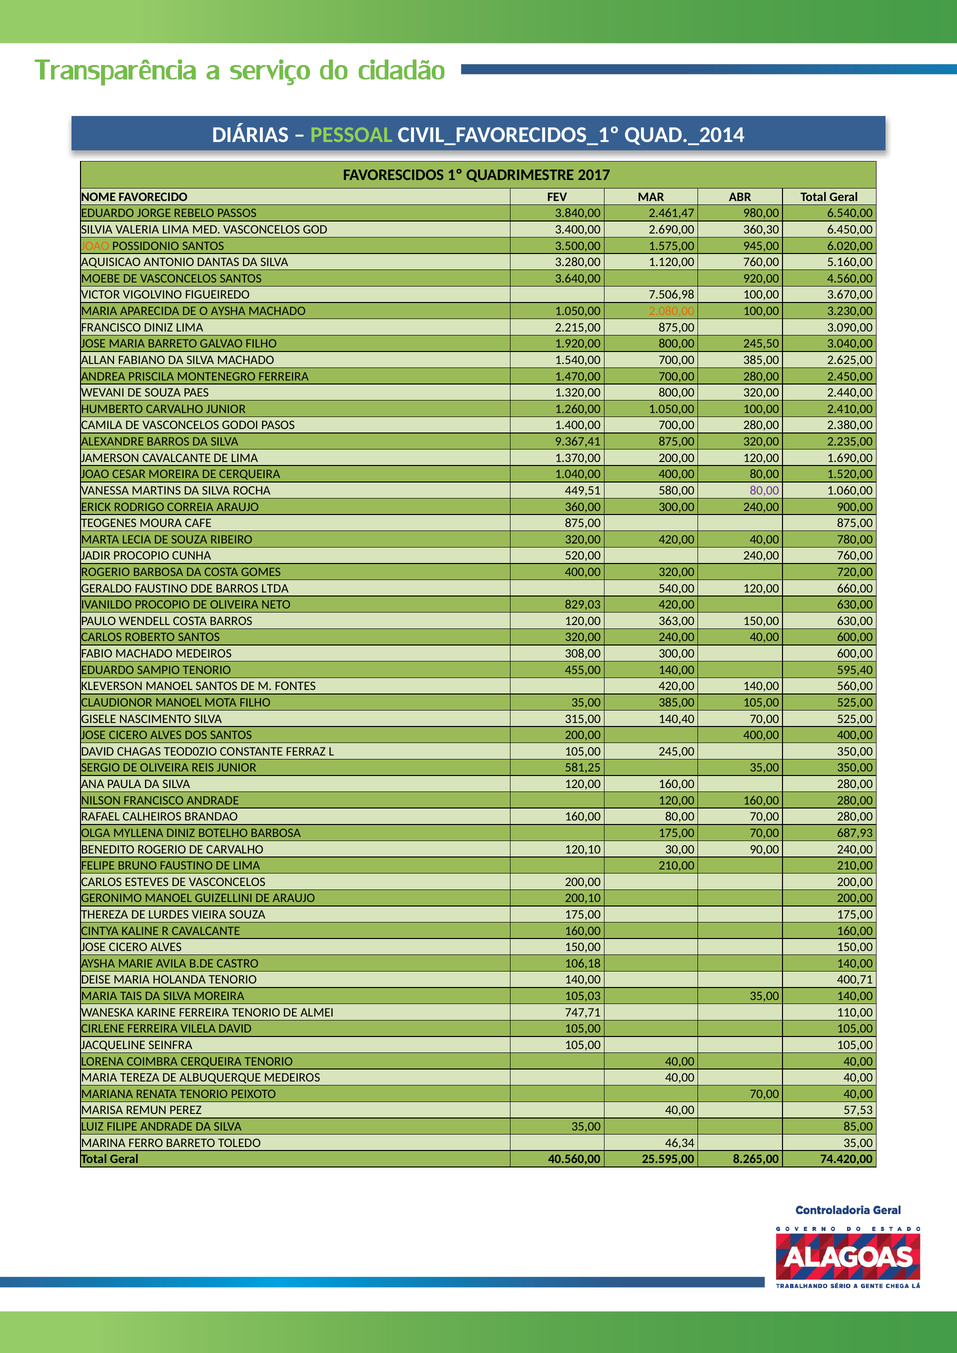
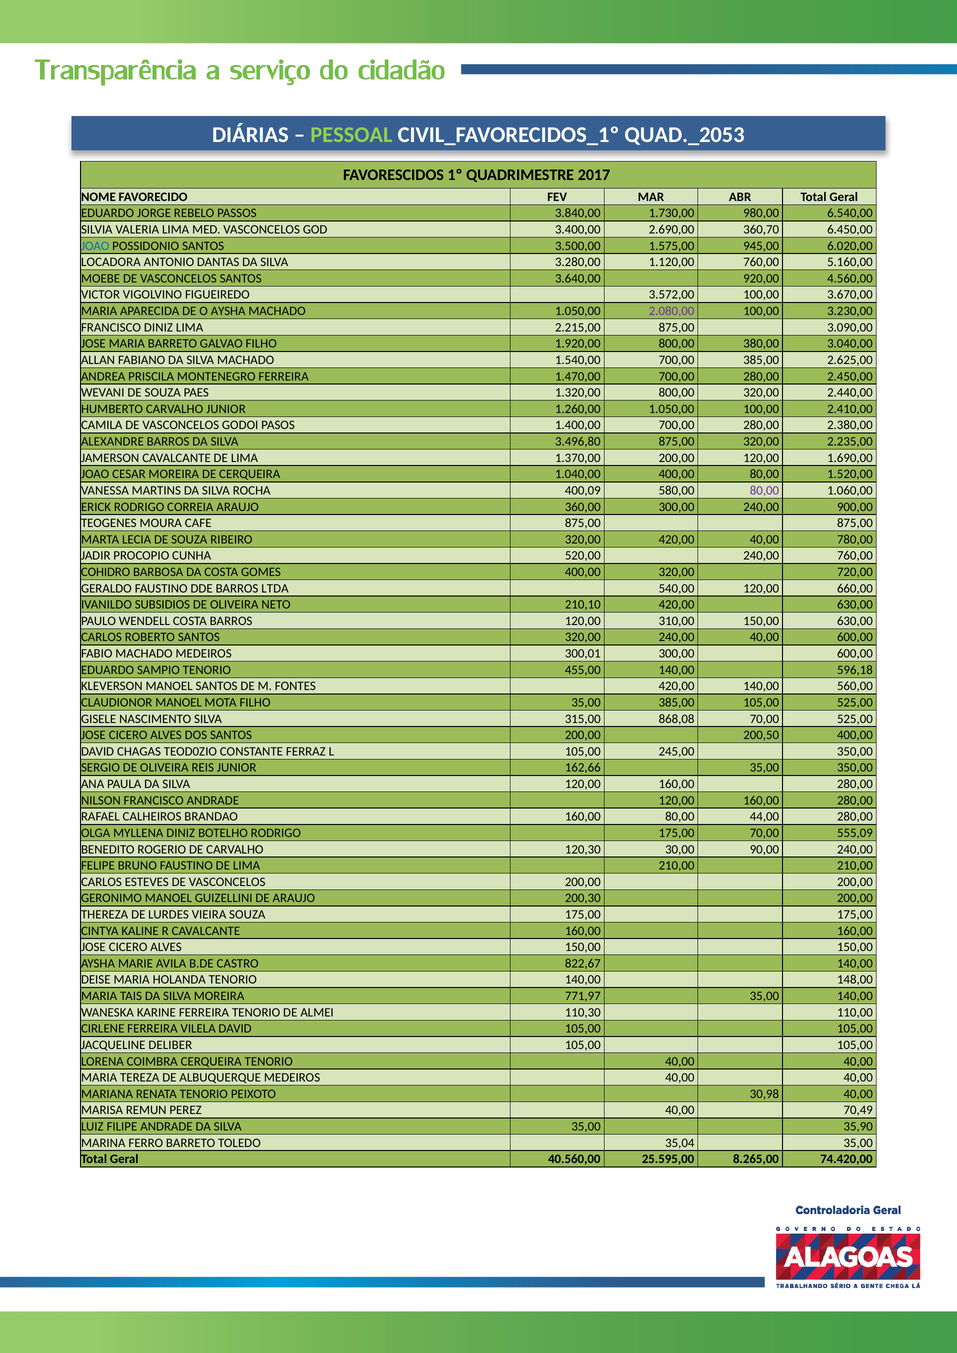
QUAD._2014: QUAD._2014 -> QUAD._2053
2.461,47: 2.461,47 -> 1.730,00
360,30: 360,30 -> 360,70
JOAO at (95, 246) colour: orange -> blue
AQUISICAO: AQUISICAO -> LOCADORA
7.506,98: 7.506,98 -> 3.572,00
2.080,00 colour: orange -> purple
245,50: 245,50 -> 380,00
9.367,41: 9.367,41 -> 3.496,80
449,51: 449,51 -> 400,09
ROGERIO at (105, 572): ROGERIO -> COHIDRO
IVANILDO PROCOPIO: PROCOPIO -> SUBSIDIOS
829,03: 829,03 -> 210,10
363,00: 363,00 -> 310,00
308,00: 308,00 -> 300,01
595,40: 595,40 -> 596,18
140,40: 140,40 -> 868,08
200,00 400,00: 400,00 -> 200,50
581,25: 581,25 -> 162,66
80,00 70,00: 70,00 -> 44,00
BOTELHO BARBOSA: BARBOSA -> RODRIGO
687,93: 687,93 -> 555,09
120,10: 120,10 -> 120,30
200,10: 200,10 -> 200,30
106,18: 106,18 -> 822,67
400,71: 400,71 -> 148,00
105,03: 105,03 -> 771,97
747,71: 747,71 -> 110,30
SEINFRA: SEINFRA -> DELIBER
PEIXOTO 70,00: 70,00 -> 30,98
57,53: 57,53 -> 70,49
85,00: 85,00 -> 35,90
46,34: 46,34 -> 35,04
